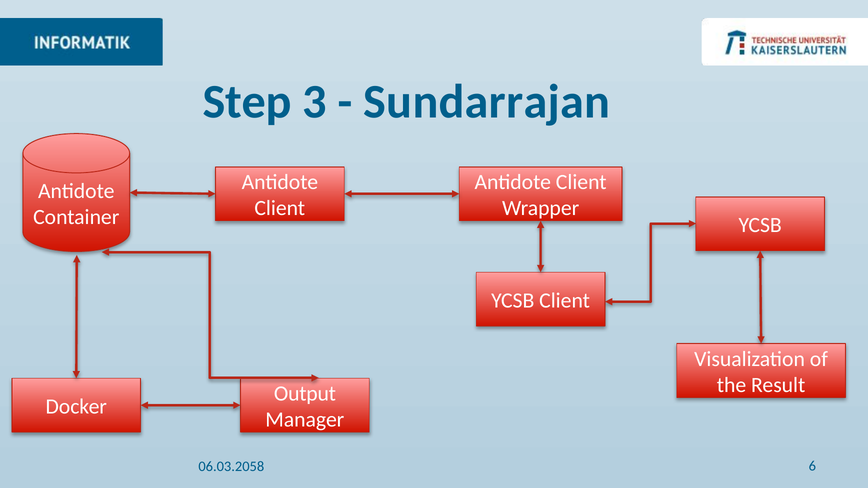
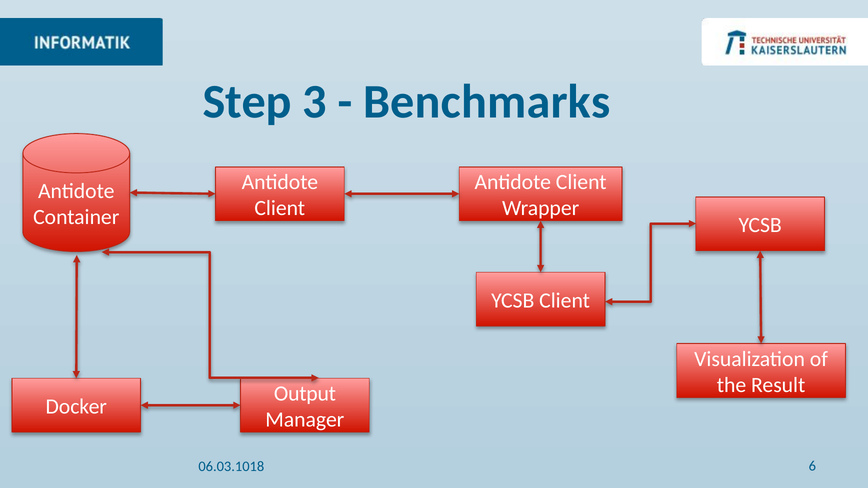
Sundarrajan: Sundarrajan -> Benchmarks
06.03.2058: 06.03.2058 -> 06.03.1018
